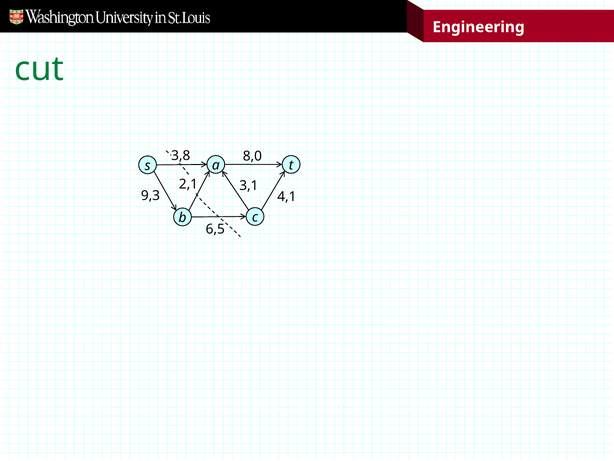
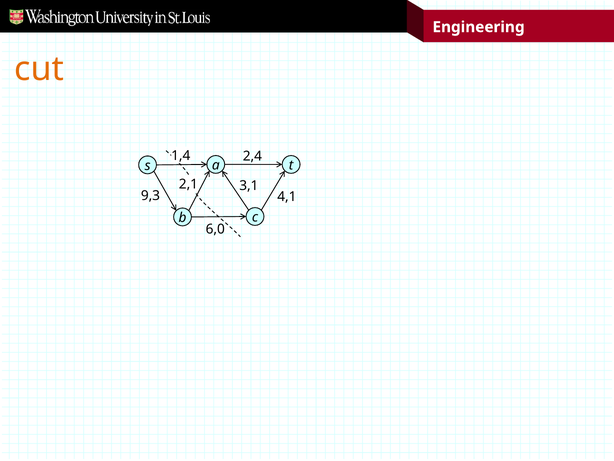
cut colour: green -> orange
3,8: 3,8 -> 1,4
8,0: 8,0 -> 2,4
6,5: 6,5 -> 6,0
